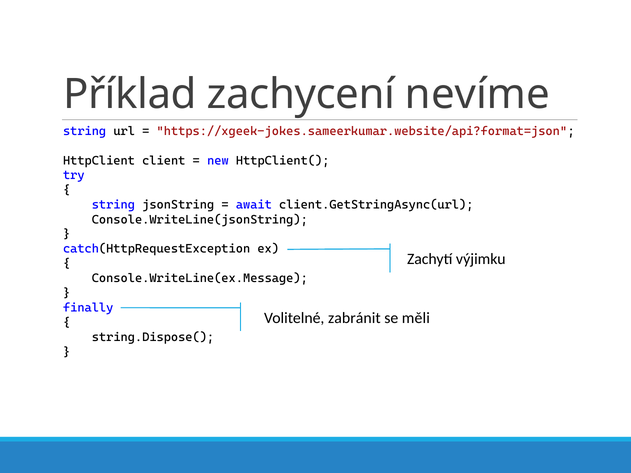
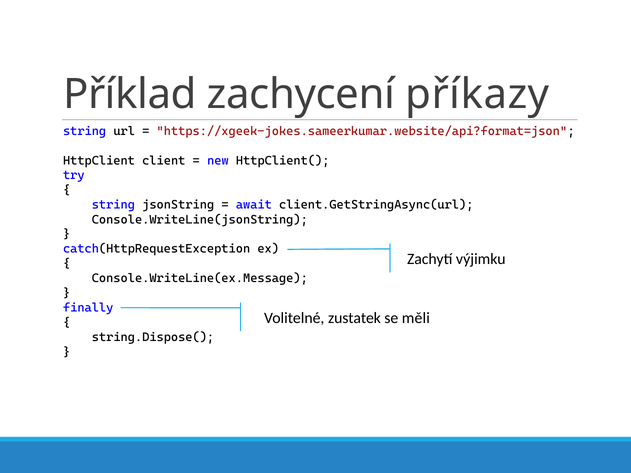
nevíme: nevíme -> příkazy
zabránit: zabránit -> zustatek
